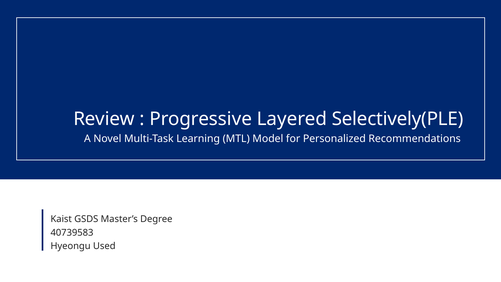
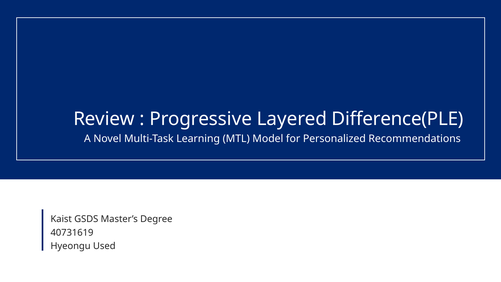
Selectively(PLE: Selectively(PLE -> Difference(PLE
40739583: 40739583 -> 40731619
